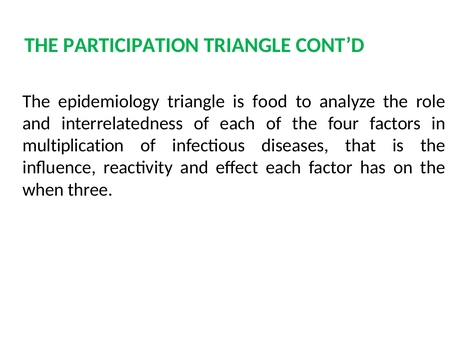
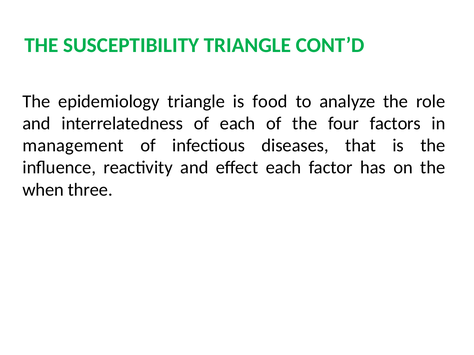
PARTICIPATION: PARTICIPATION -> SUSCEPTIBILITY
multiplication: multiplication -> management
